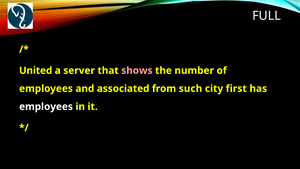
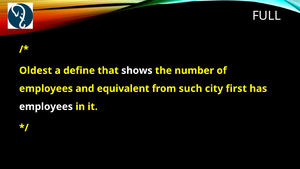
United: United -> Oldest
server: server -> define
shows colour: pink -> white
associated: associated -> equivalent
